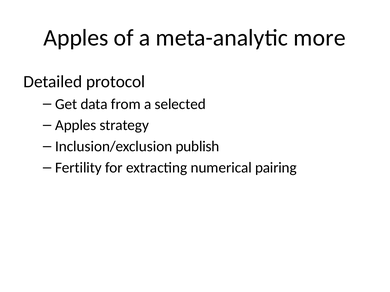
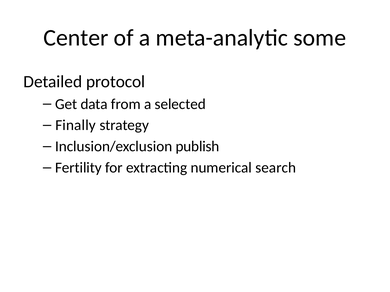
Apples at (76, 38): Apples -> Center
more: more -> some
Apples at (76, 125): Apples -> Finally
pairing: pairing -> search
